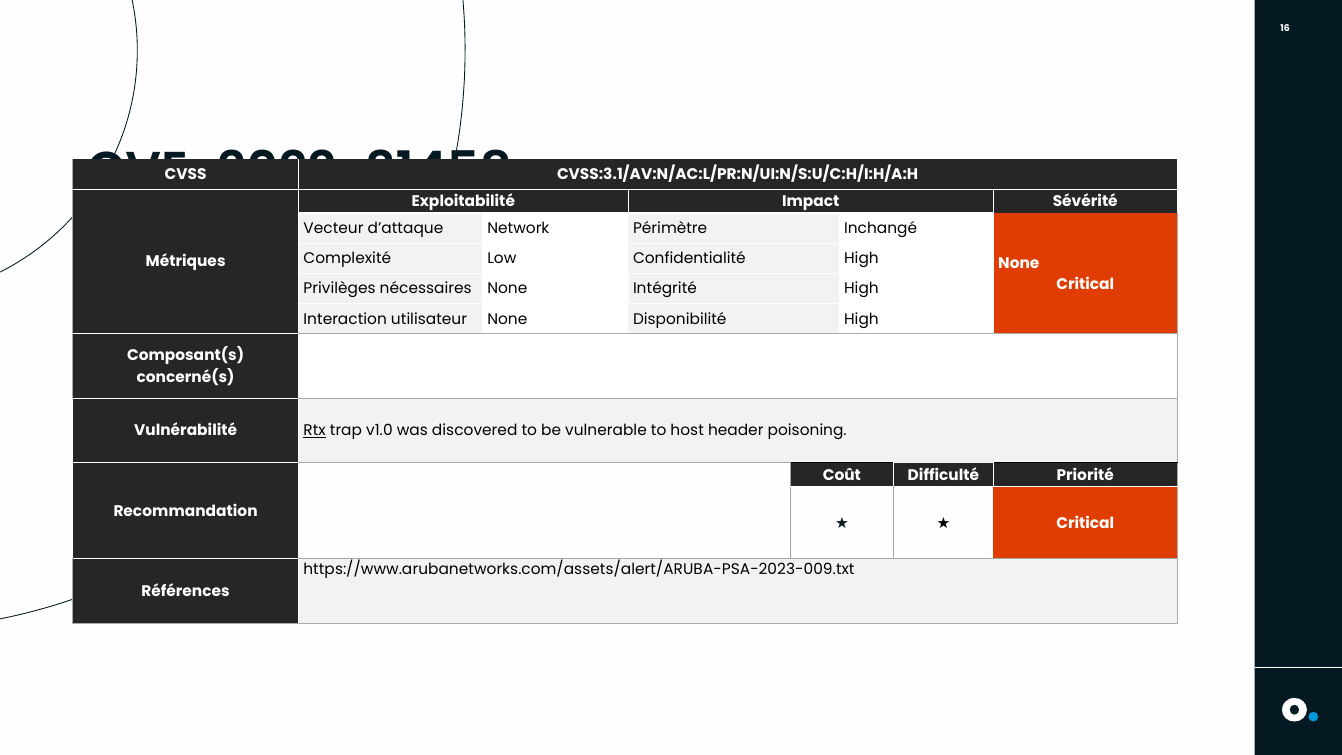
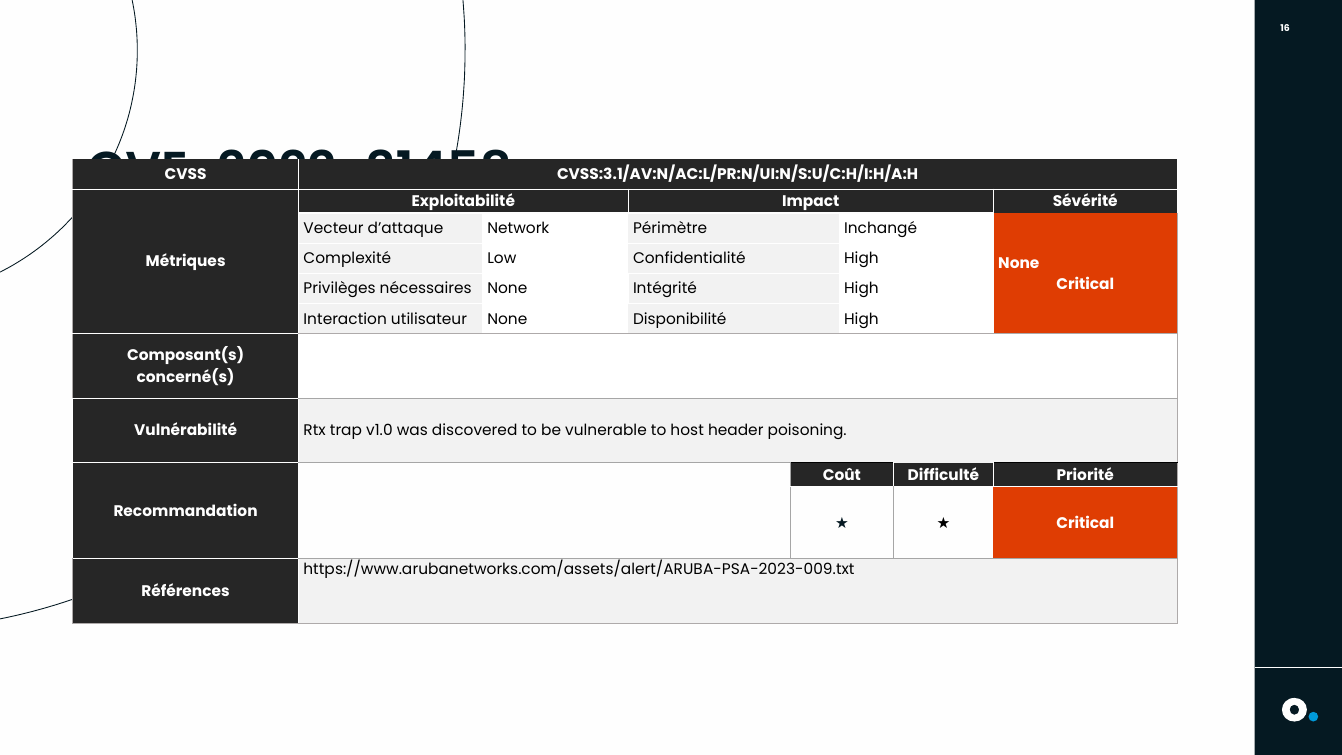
Rtx underline: present -> none
